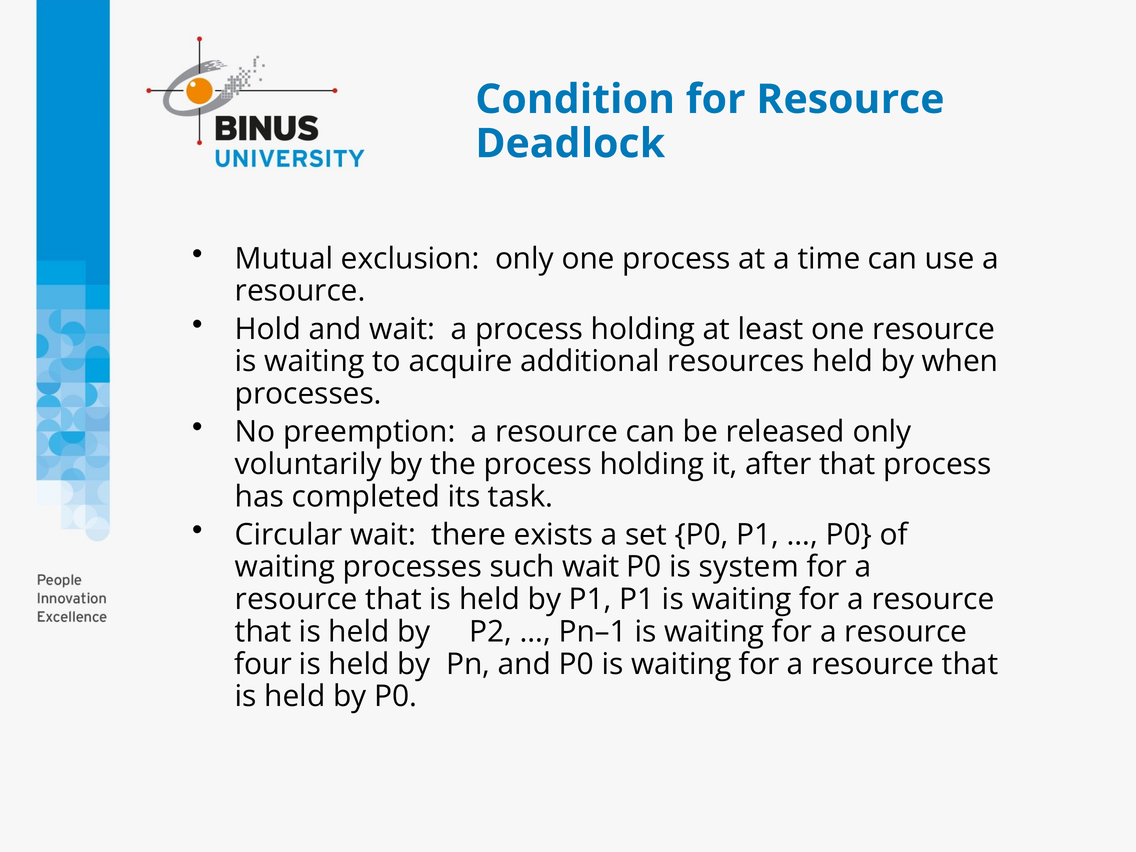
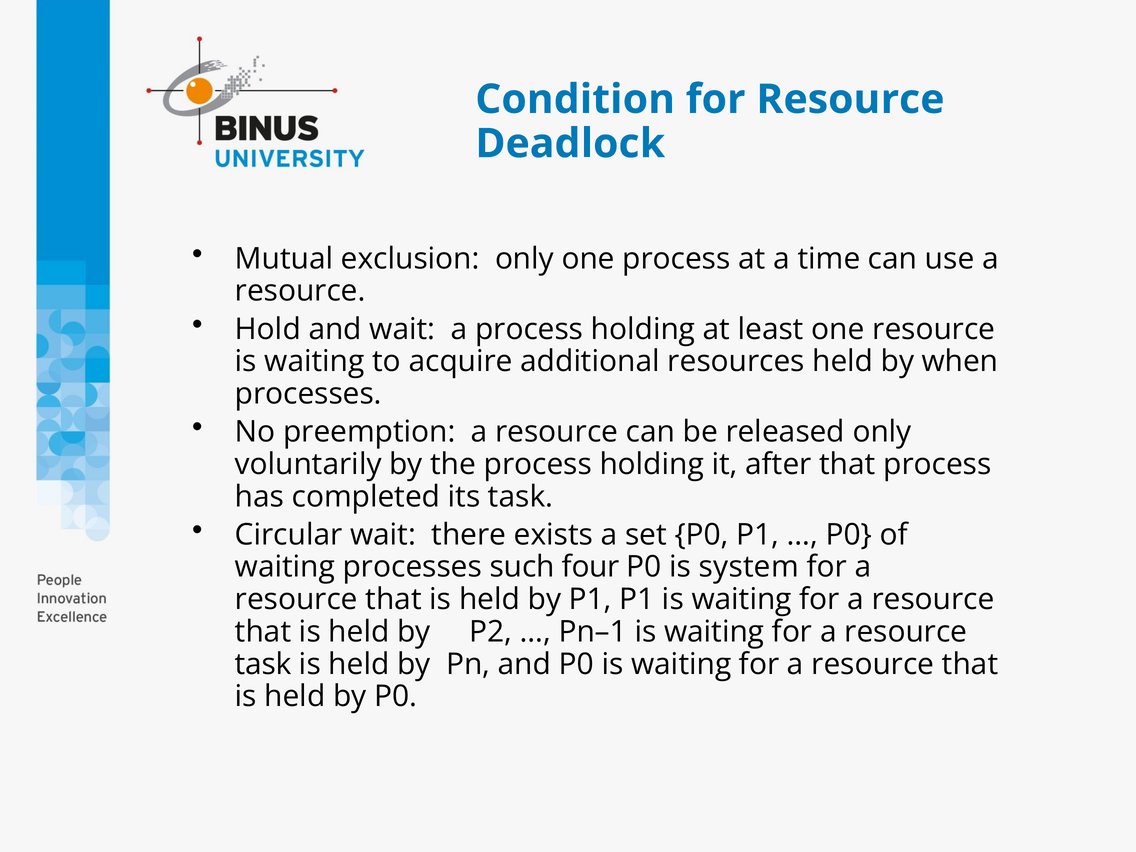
such wait: wait -> four
four at (263, 664): four -> task
